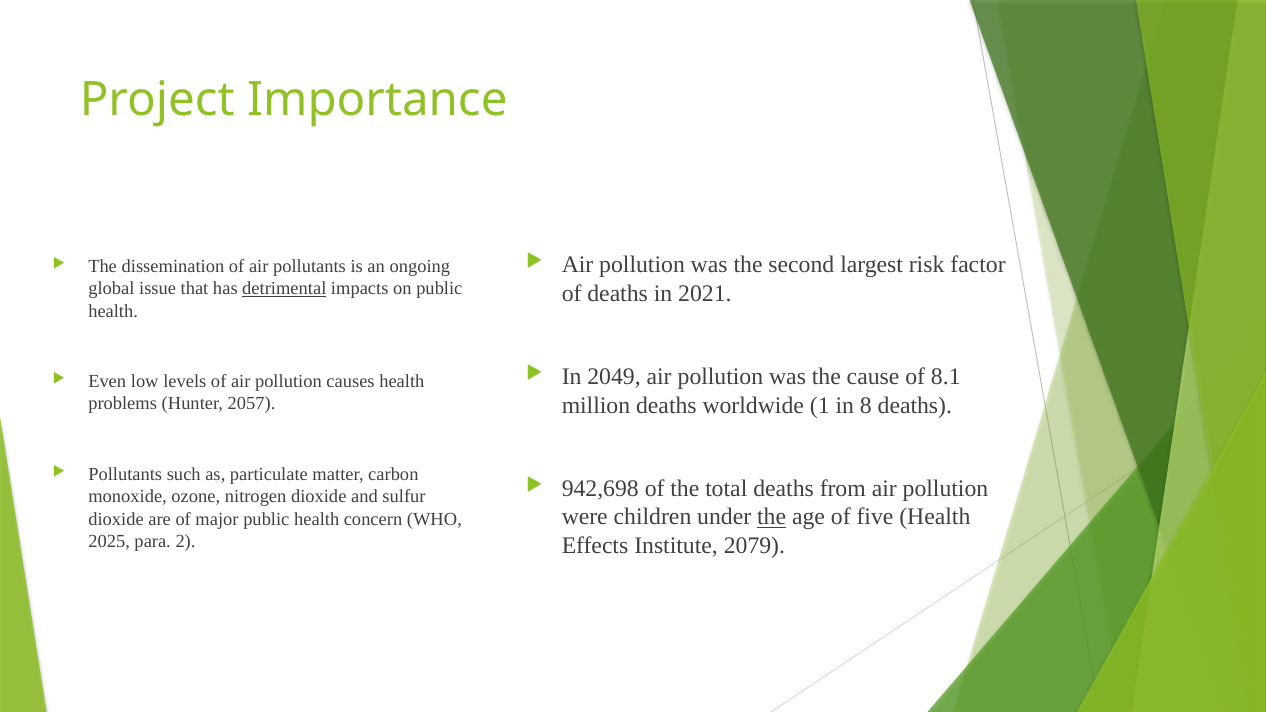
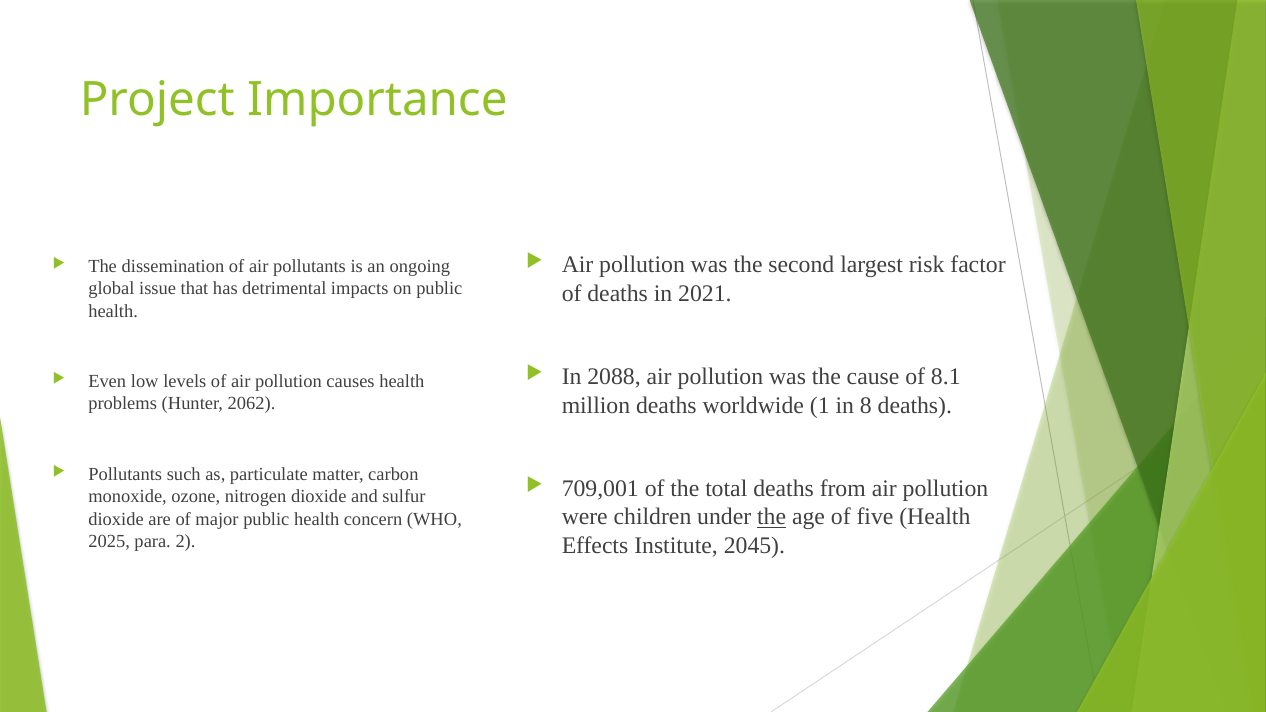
detrimental underline: present -> none
2049: 2049 -> 2088
2057: 2057 -> 2062
942,698: 942,698 -> 709,001
2079: 2079 -> 2045
